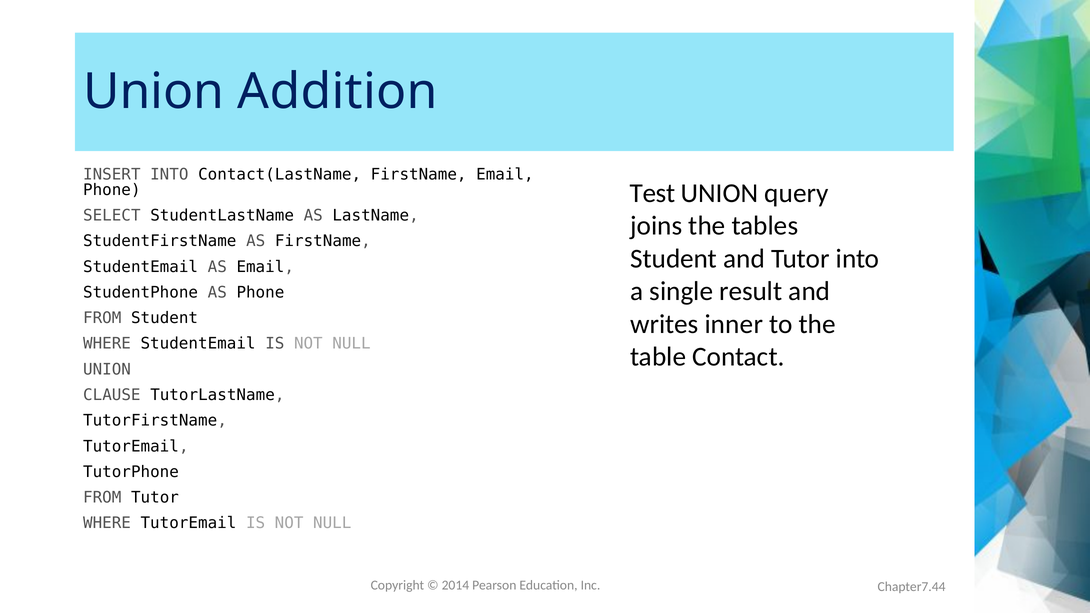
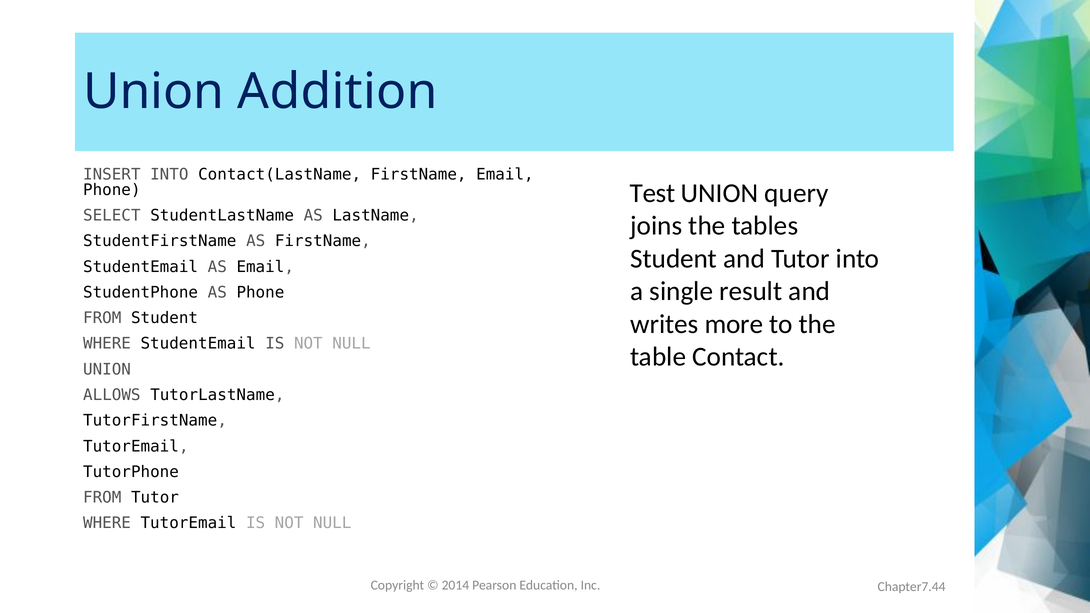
inner: inner -> more
CLAUSE: CLAUSE -> ALLOWS
